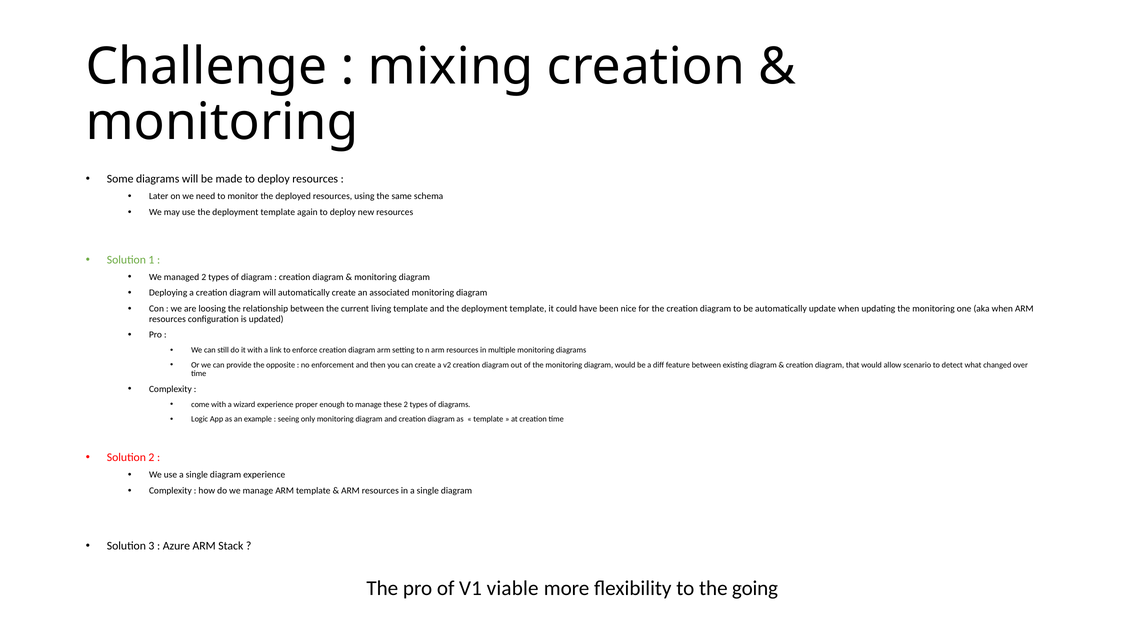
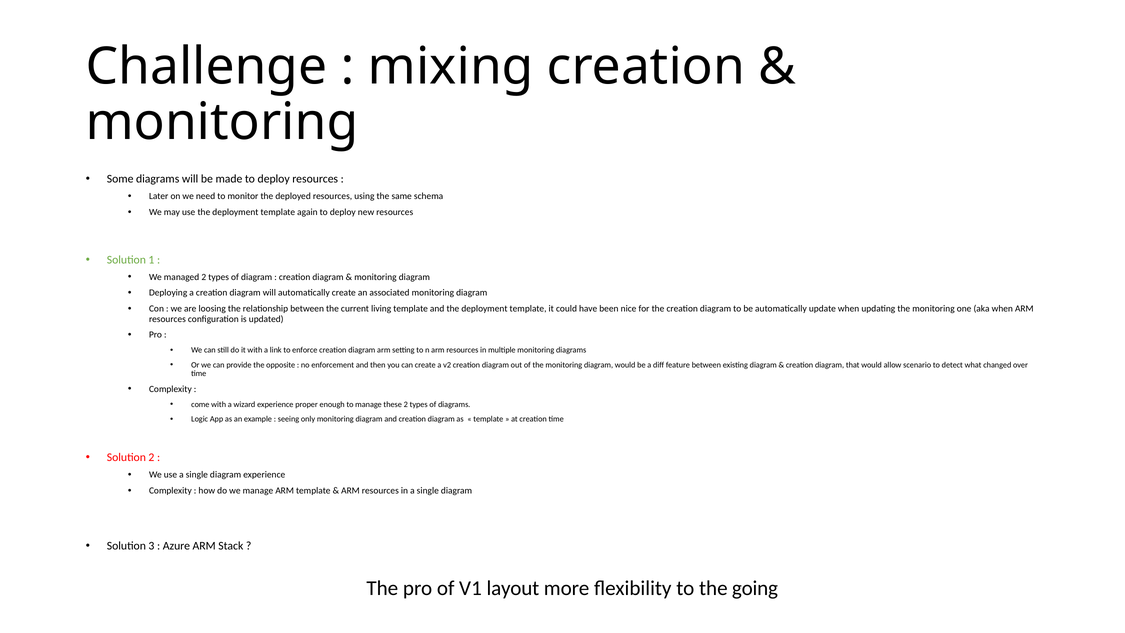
viable: viable -> layout
